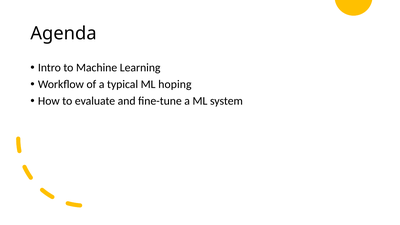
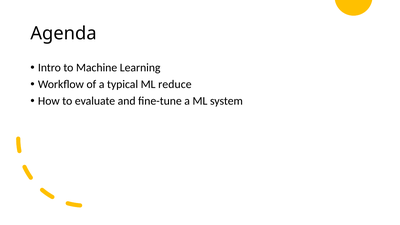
hoping: hoping -> reduce
